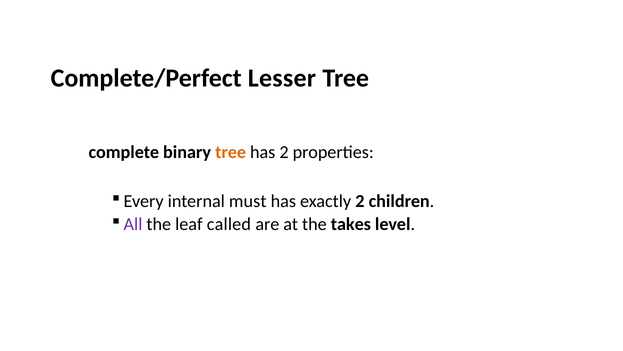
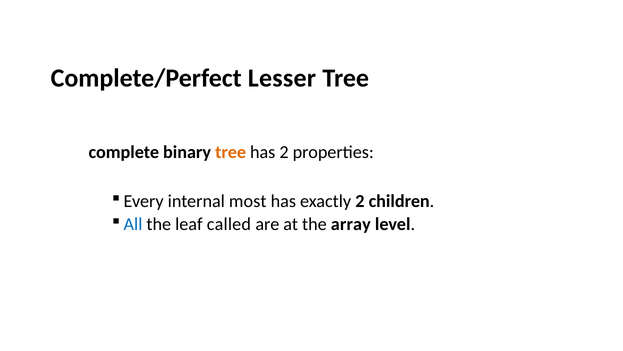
must: must -> most
All colour: purple -> blue
takes: takes -> array
